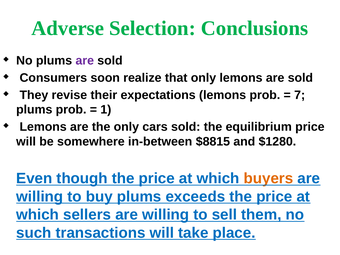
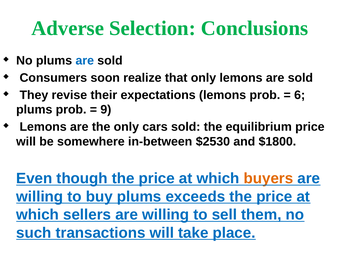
are at (85, 61) colour: purple -> blue
7: 7 -> 6
1: 1 -> 9
$8815: $8815 -> $2530
$1280: $1280 -> $1800
